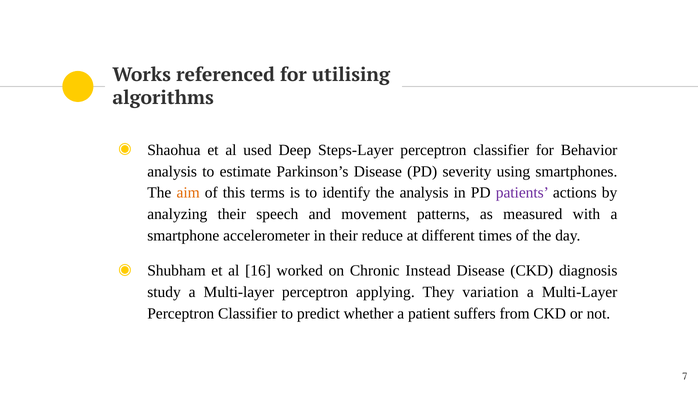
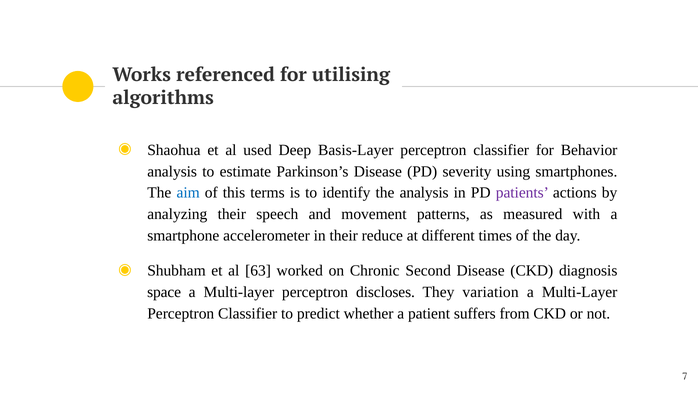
Steps-Layer: Steps-Layer -> Basis-Layer
aim colour: orange -> blue
16: 16 -> 63
Instead: Instead -> Second
study: study -> space
applying: applying -> discloses
